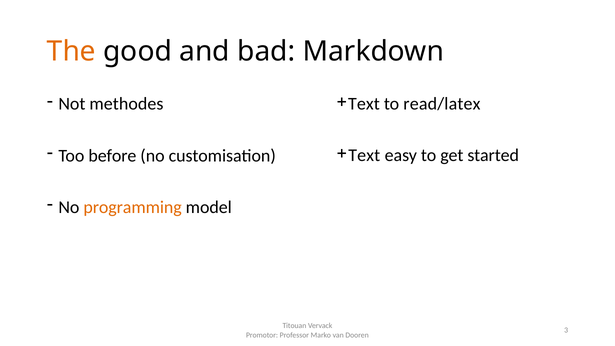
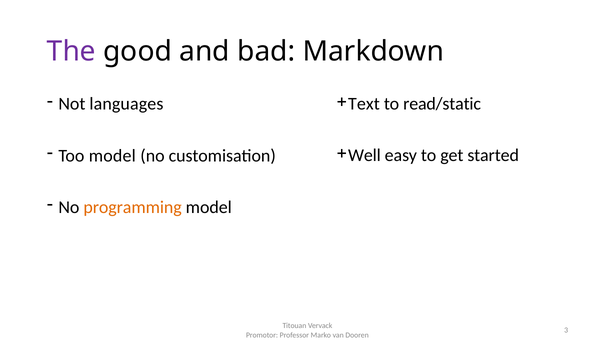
The colour: orange -> purple
read/latex: read/latex -> read/static
methodes: methodes -> languages
Text at (364, 155): Text -> Well
Too before: before -> model
